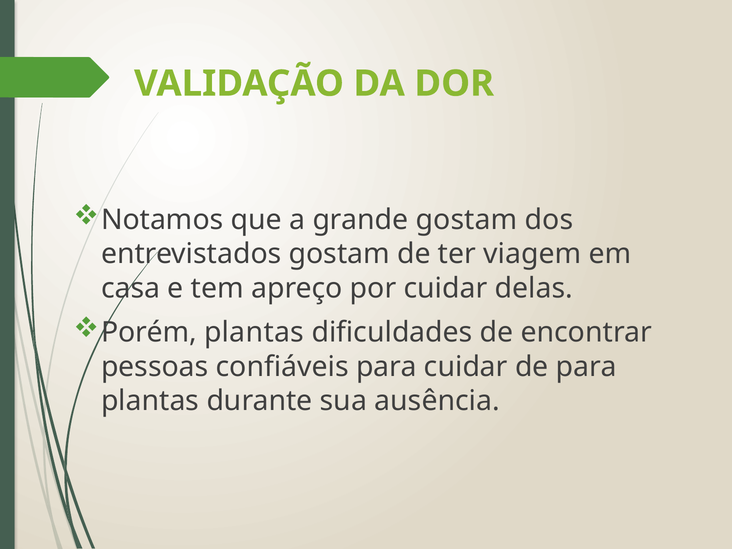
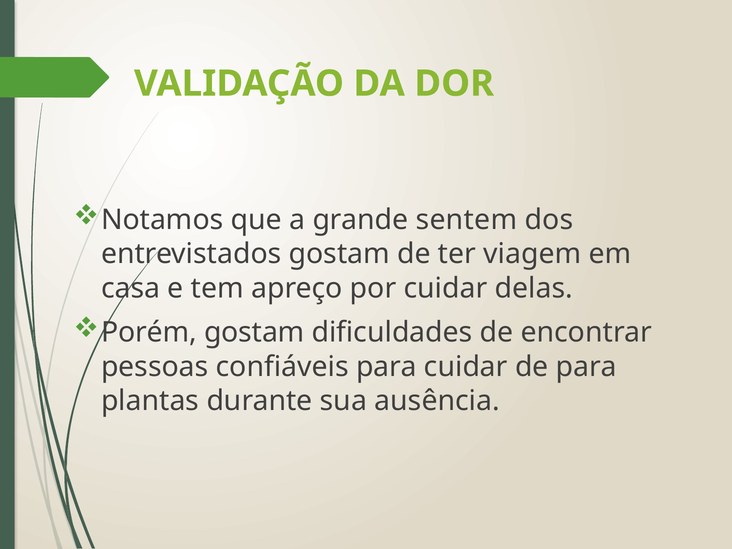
grande gostam: gostam -> sentem
Porém plantas: plantas -> gostam
